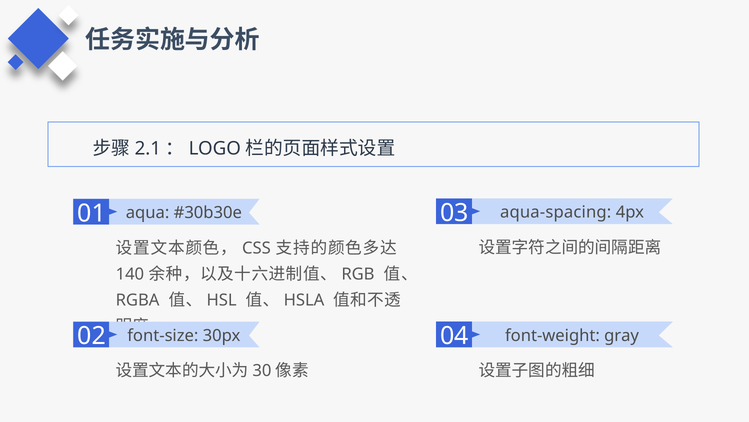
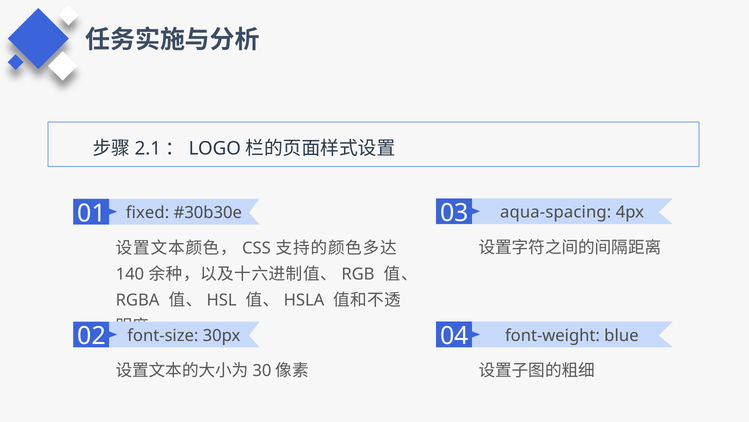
aqua: aqua -> fixed
gray: gray -> blue
